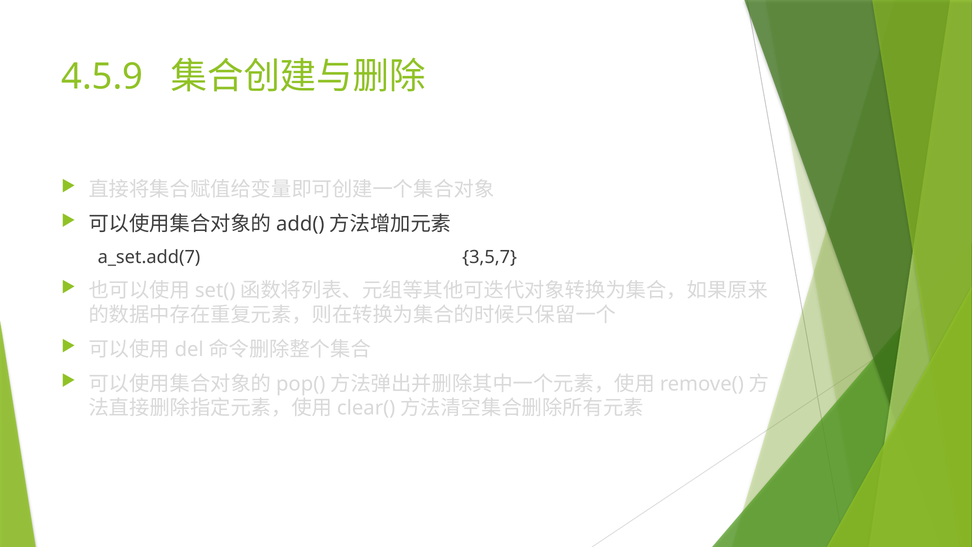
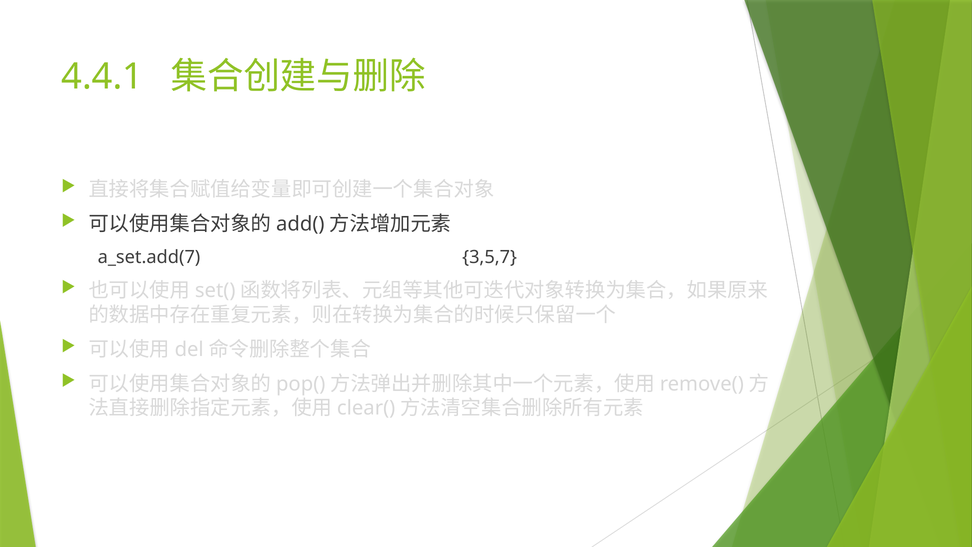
4.5.9: 4.5.9 -> 4.4.1
